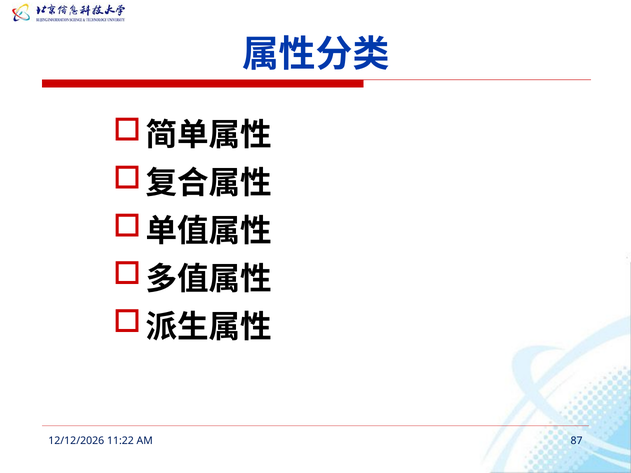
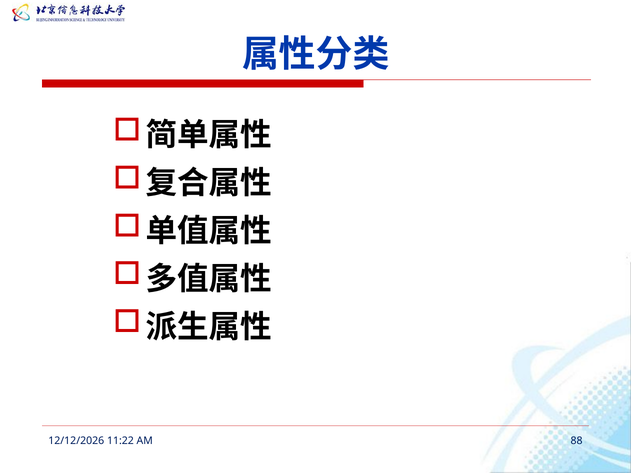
87: 87 -> 88
